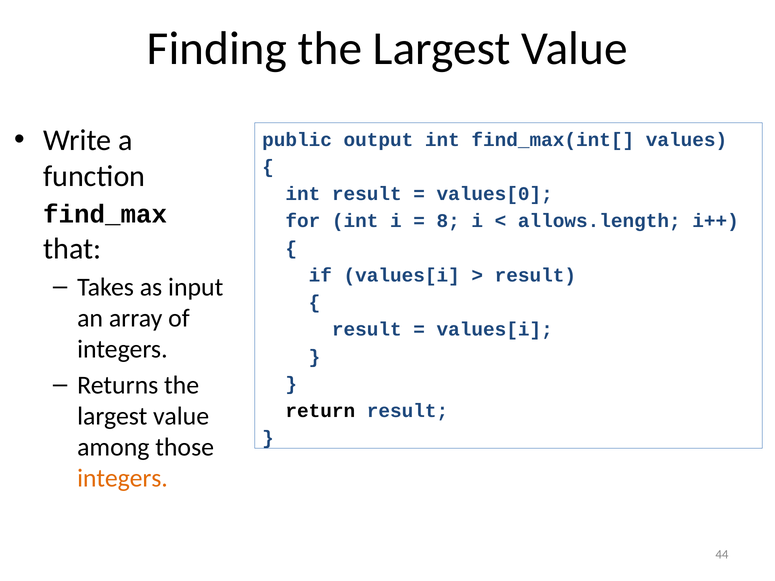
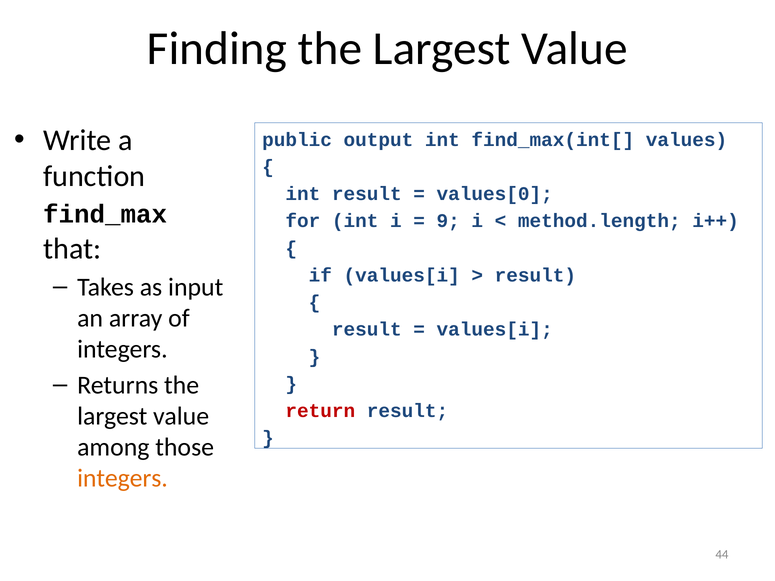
8: 8 -> 9
allows.length: allows.length -> method.length
return colour: black -> red
